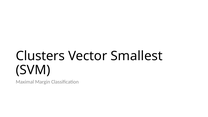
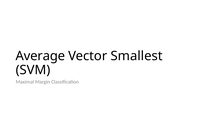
Clusters: Clusters -> Average
